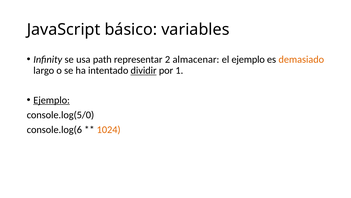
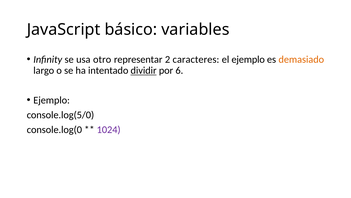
path: path -> otro
almacenar: almacenar -> caracteres
1: 1 -> 6
Ejemplo at (52, 100) underline: present -> none
console.log(6: console.log(6 -> console.log(0
1024 colour: orange -> purple
